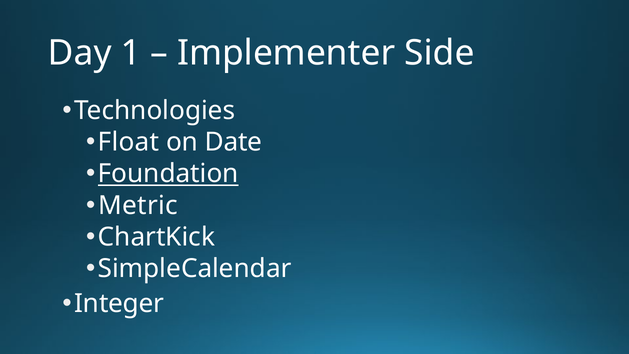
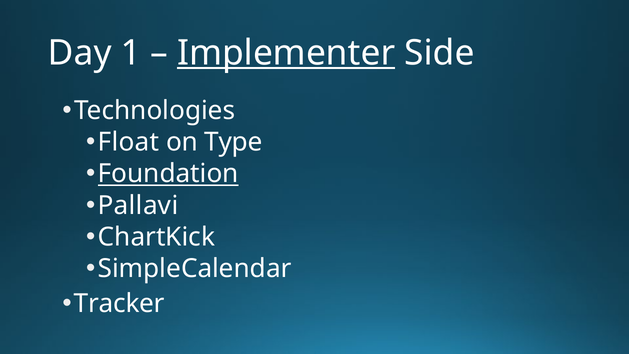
Implementer underline: none -> present
Date: Date -> Type
Metric: Metric -> Pallavi
Integer: Integer -> Tracker
